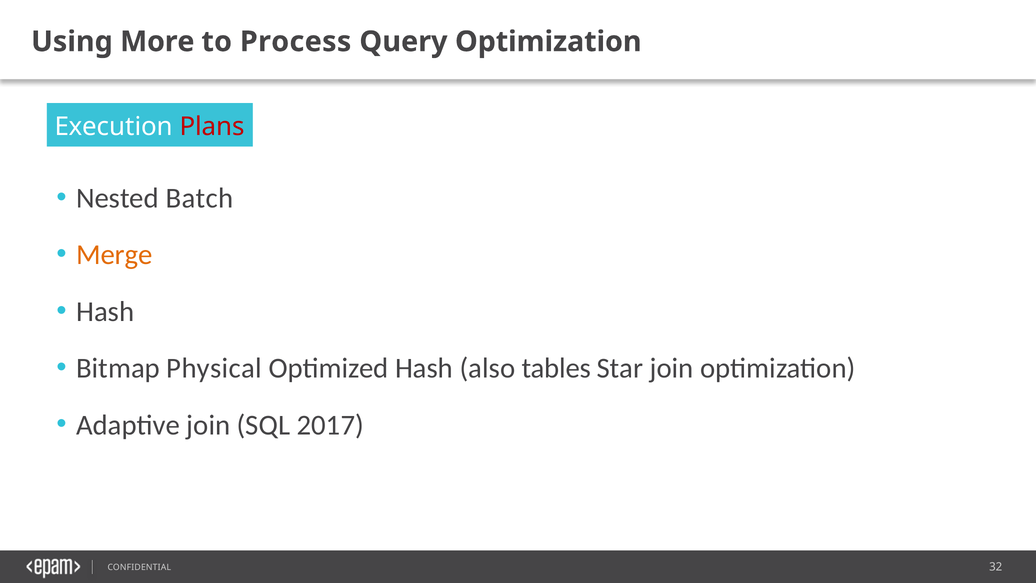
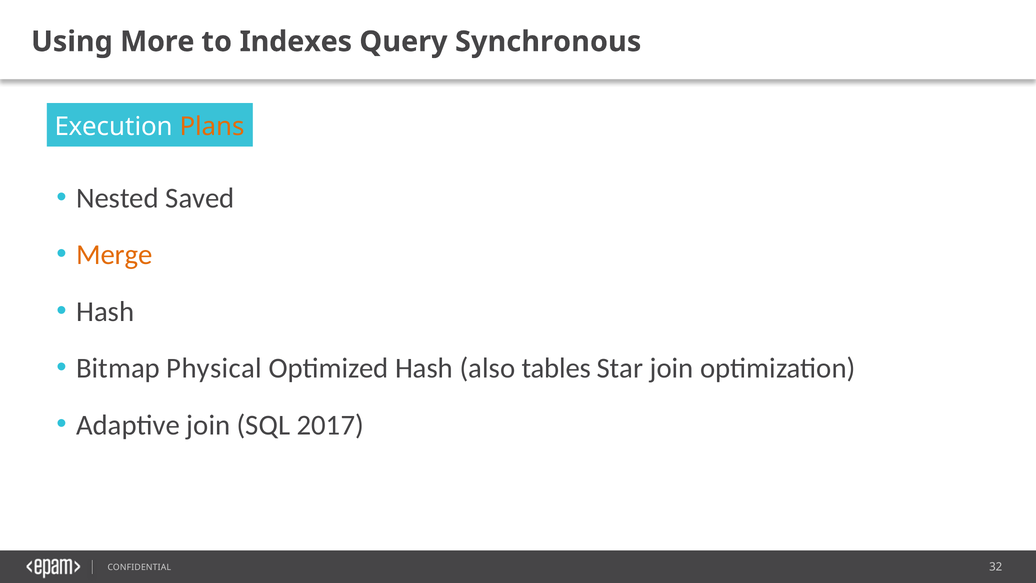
Process: Process -> Indexes
Query Optimization: Optimization -> Synchronous
Plans colour: red -> orange
Batch: Batch -> Saved
